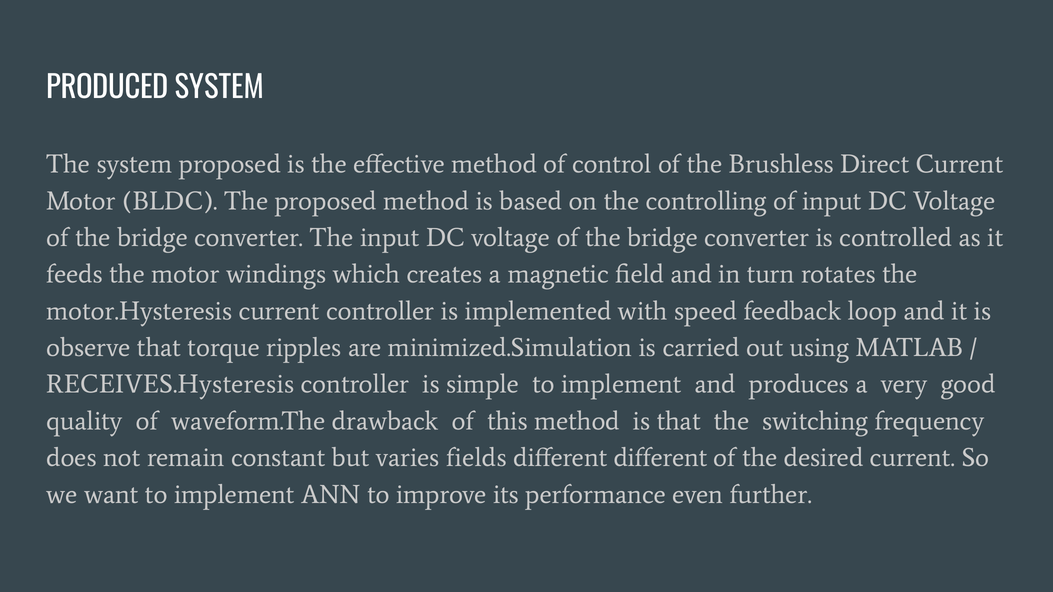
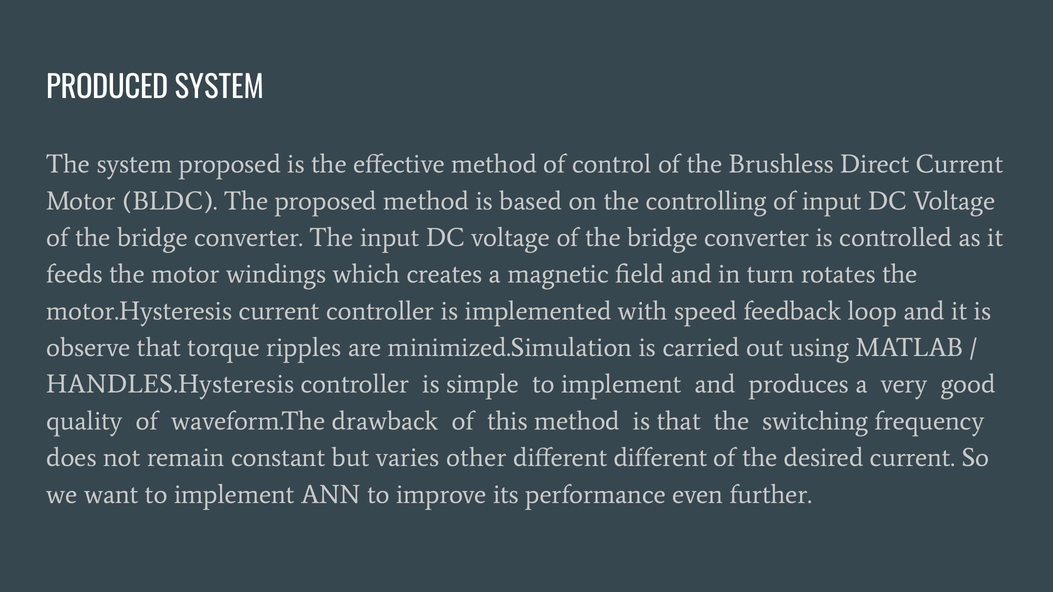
RECEIVES.Hysteresis: RECEIVES.Hysteresis -> HANDLES.Hysteresis
fields: fields -> other
